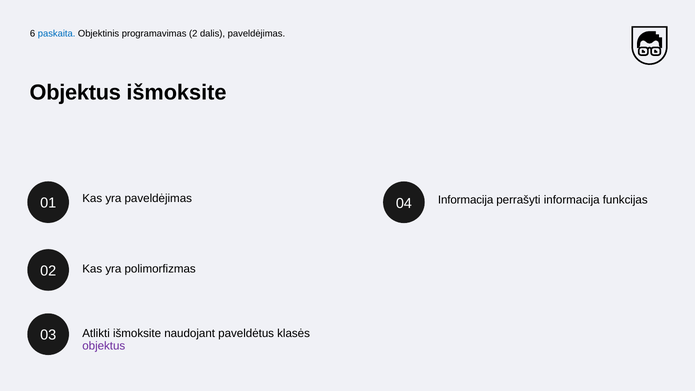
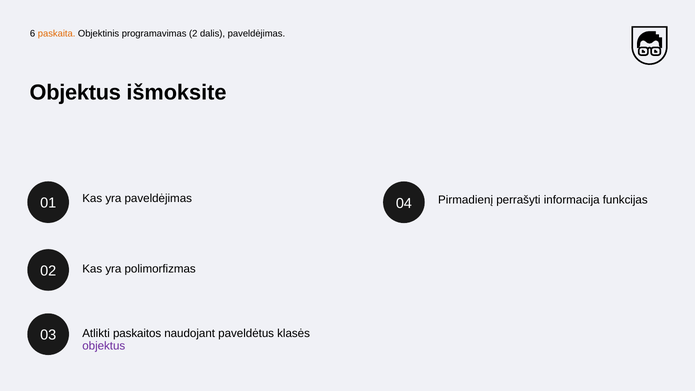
paskaita colour: blue -> orange
Informacija at (466, 200): Informacija -> Pirmadienį
Atlikti išmoksite: išmoksite -> paskaitos
